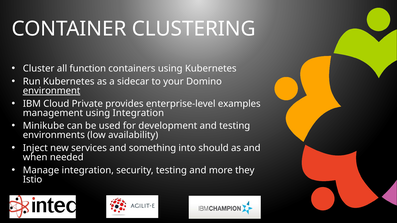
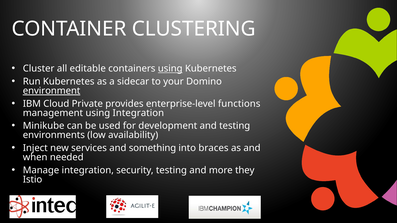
function: function -> editable
using at (170, 69) underline: none -> present
examples: examples -> functions
should: should -> braces
